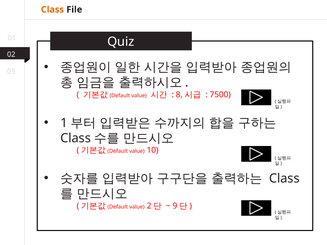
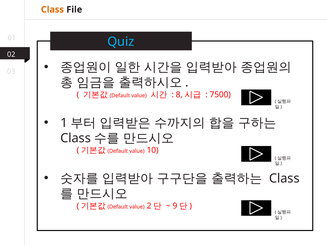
Quiz colour: white -> light blue
